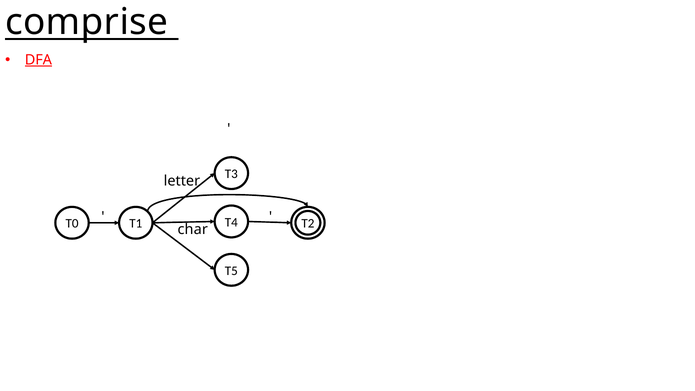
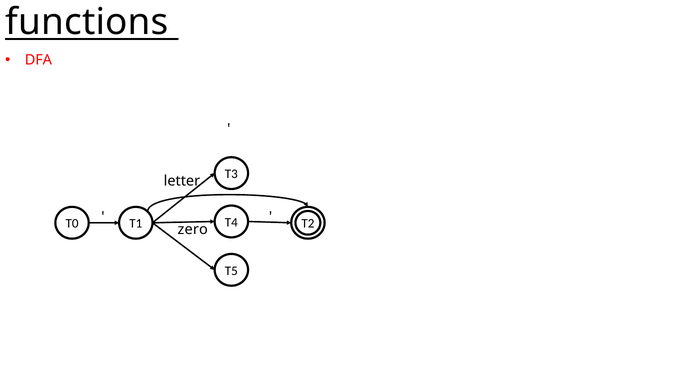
comprise: comprise -> functions
DFA underline: present -> none
char: char -> zero
